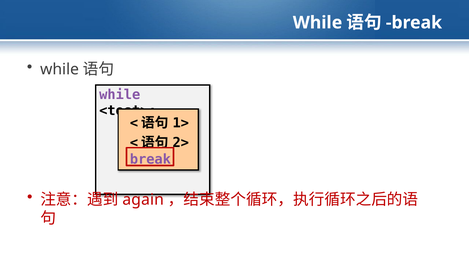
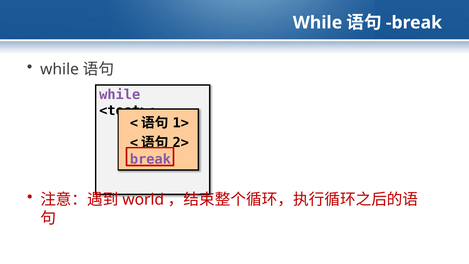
again: again -> world
